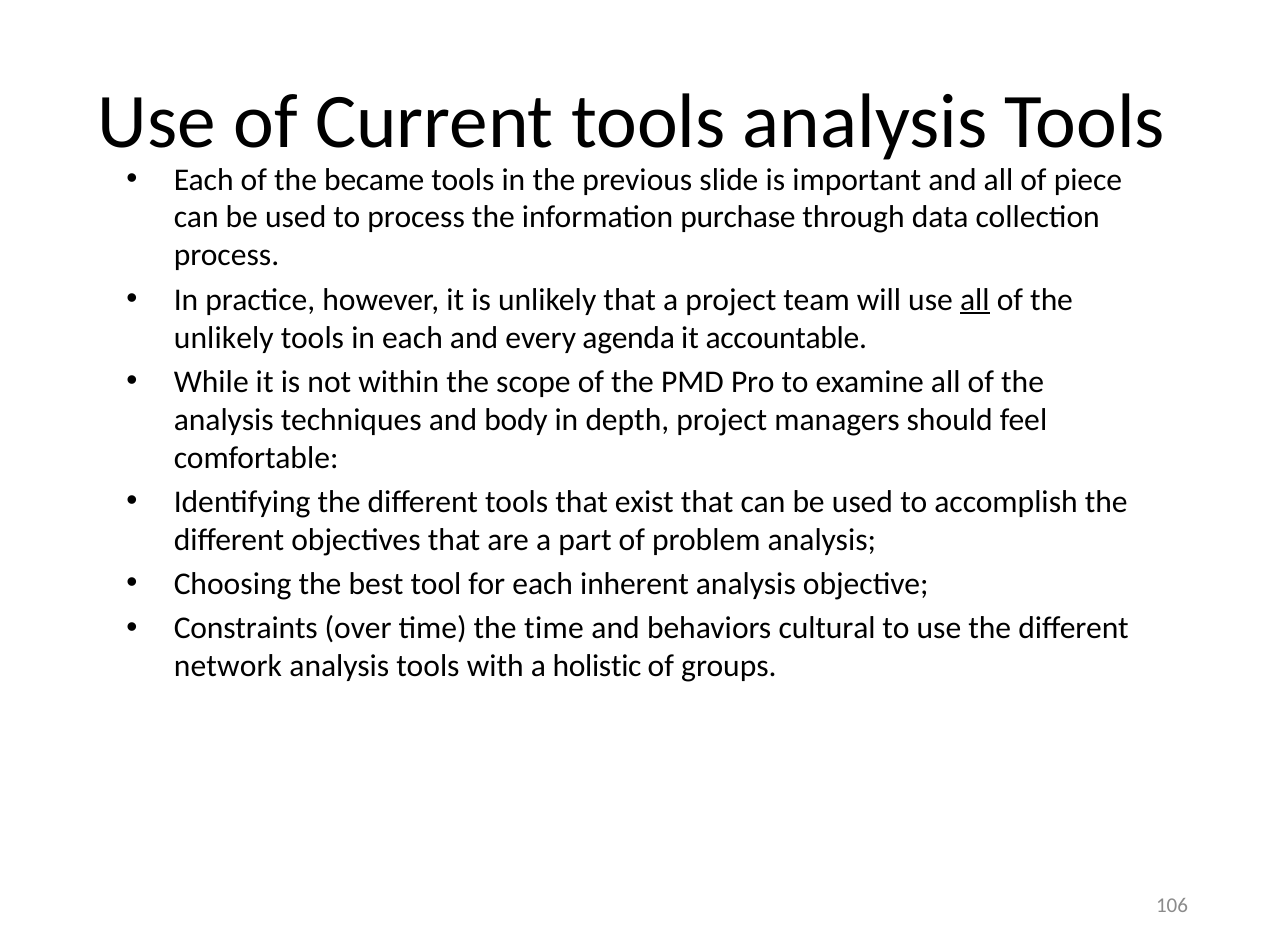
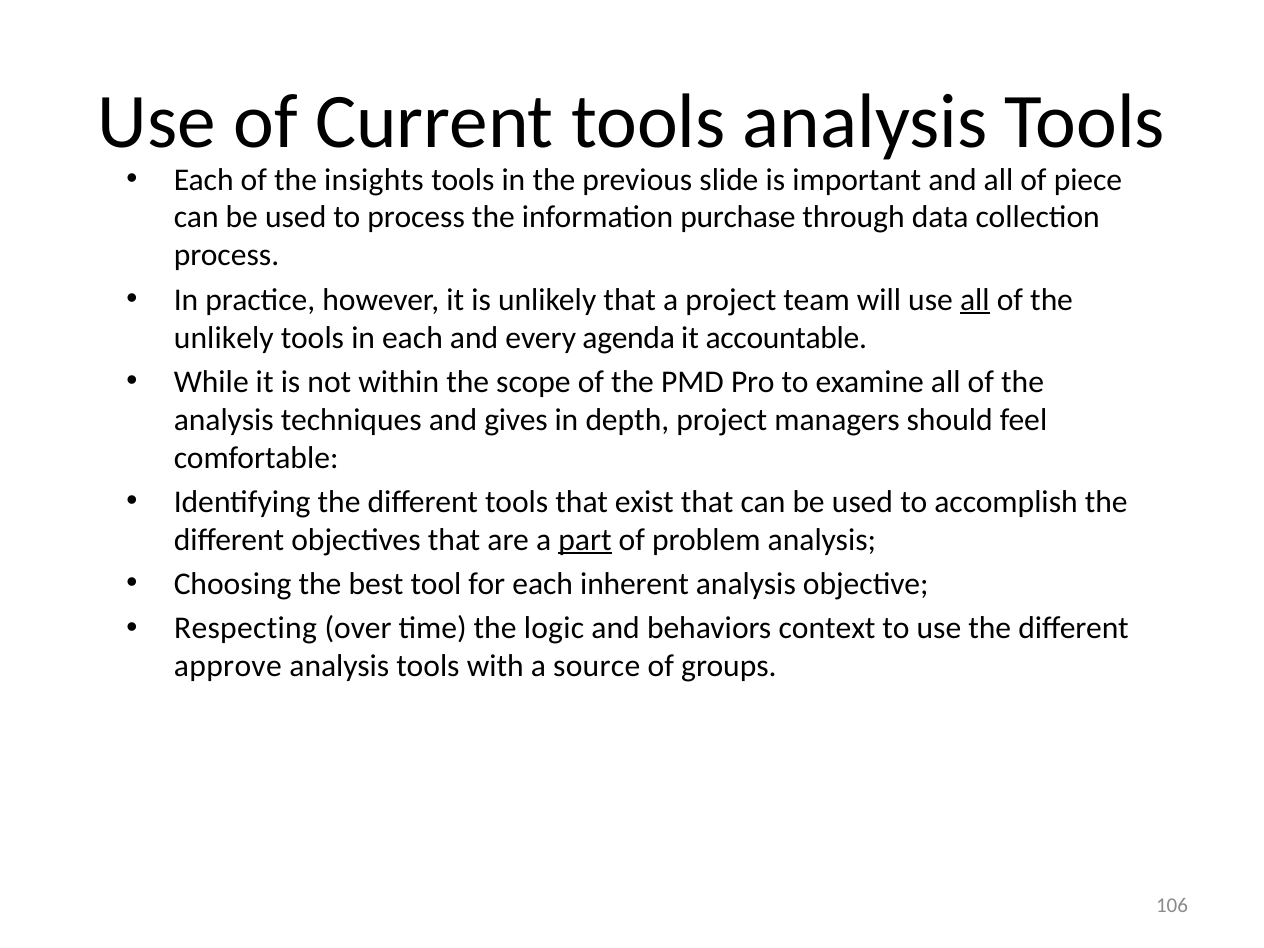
became: became -> insights
body: body -> gives
part underline: none -> present
Constraints: Constraints -> Respecting
the time: time -> logic
cultural: cultural -> context
network: network -> approve
holistic: holistic -> source
